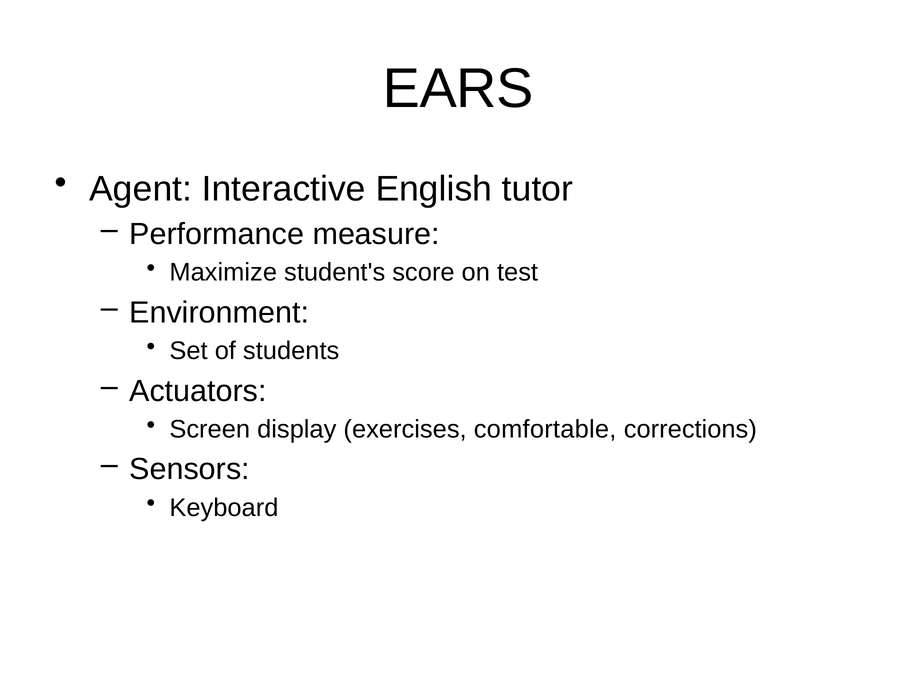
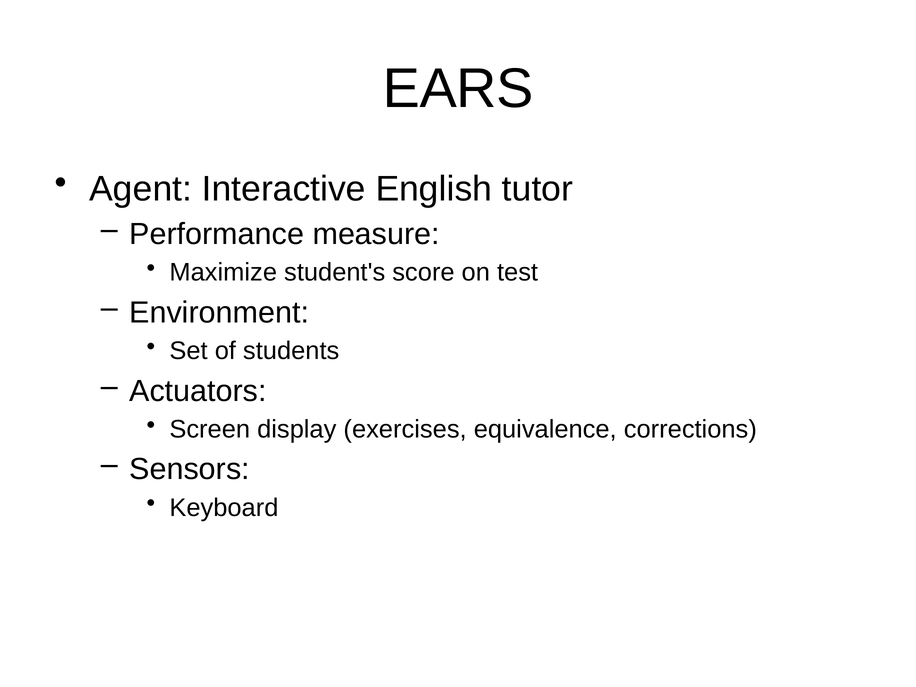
comfortable: comfortable -> equivalence
